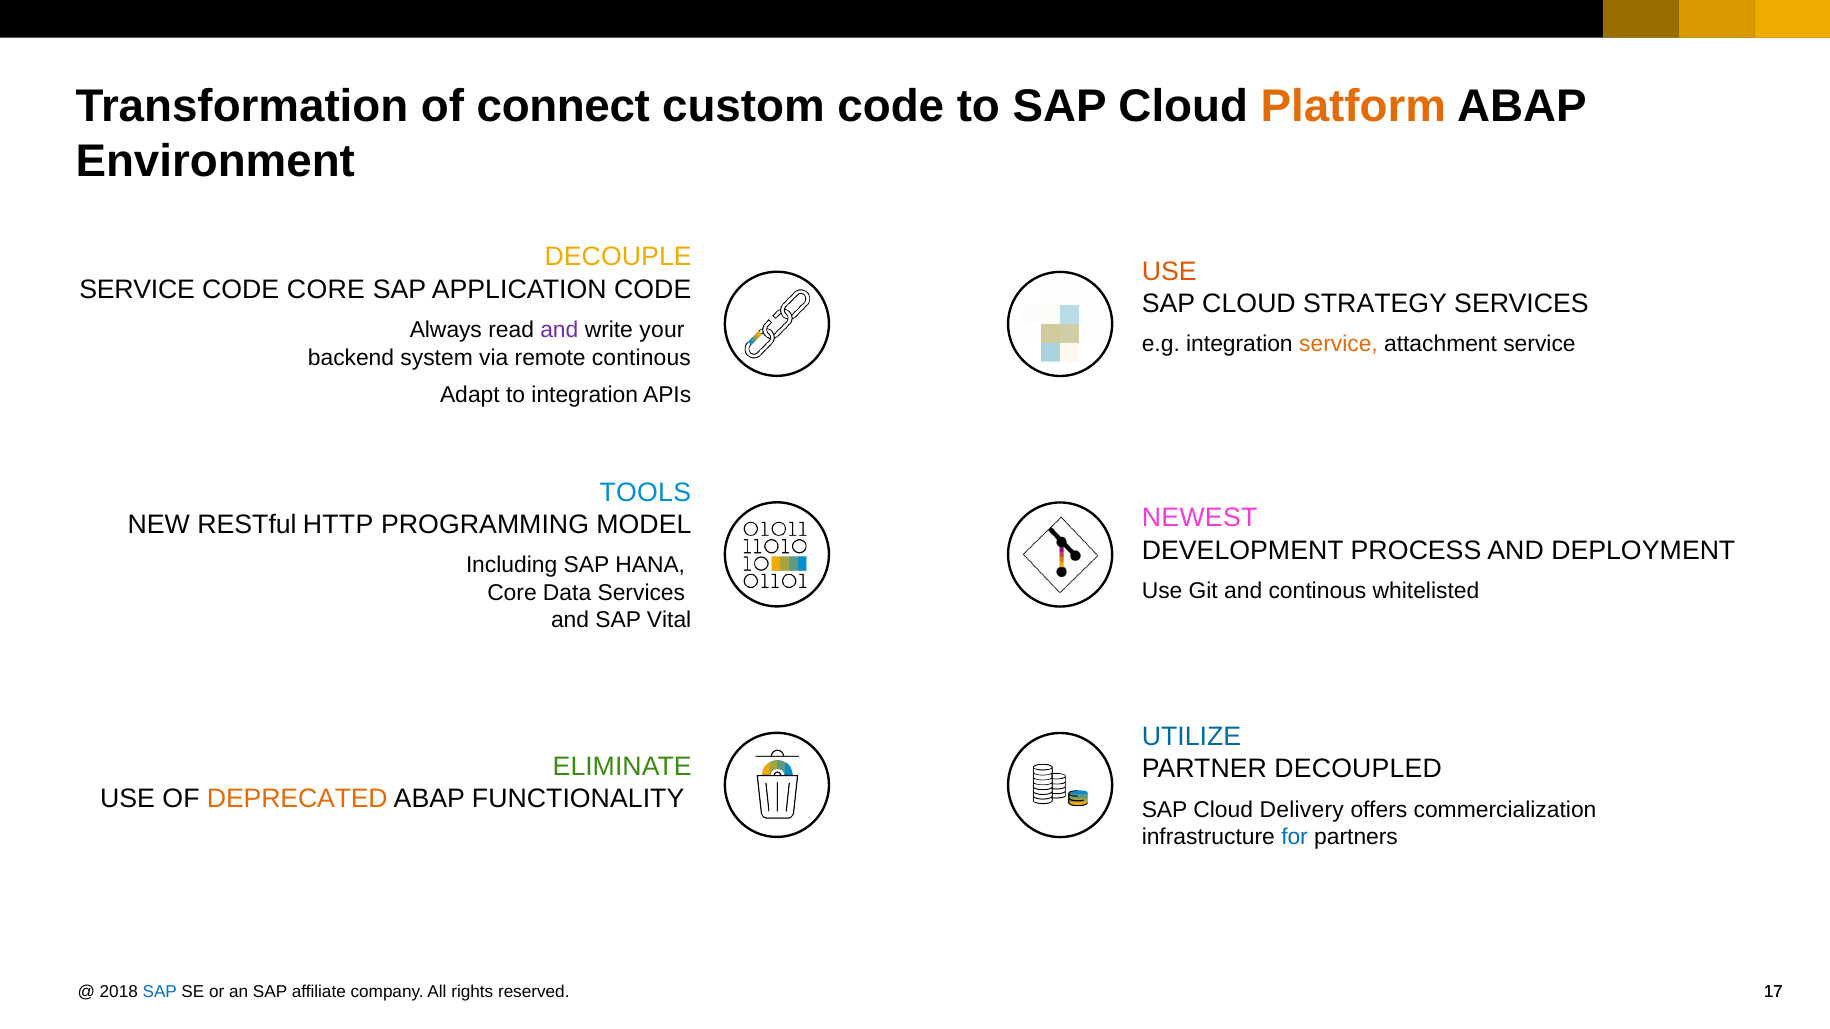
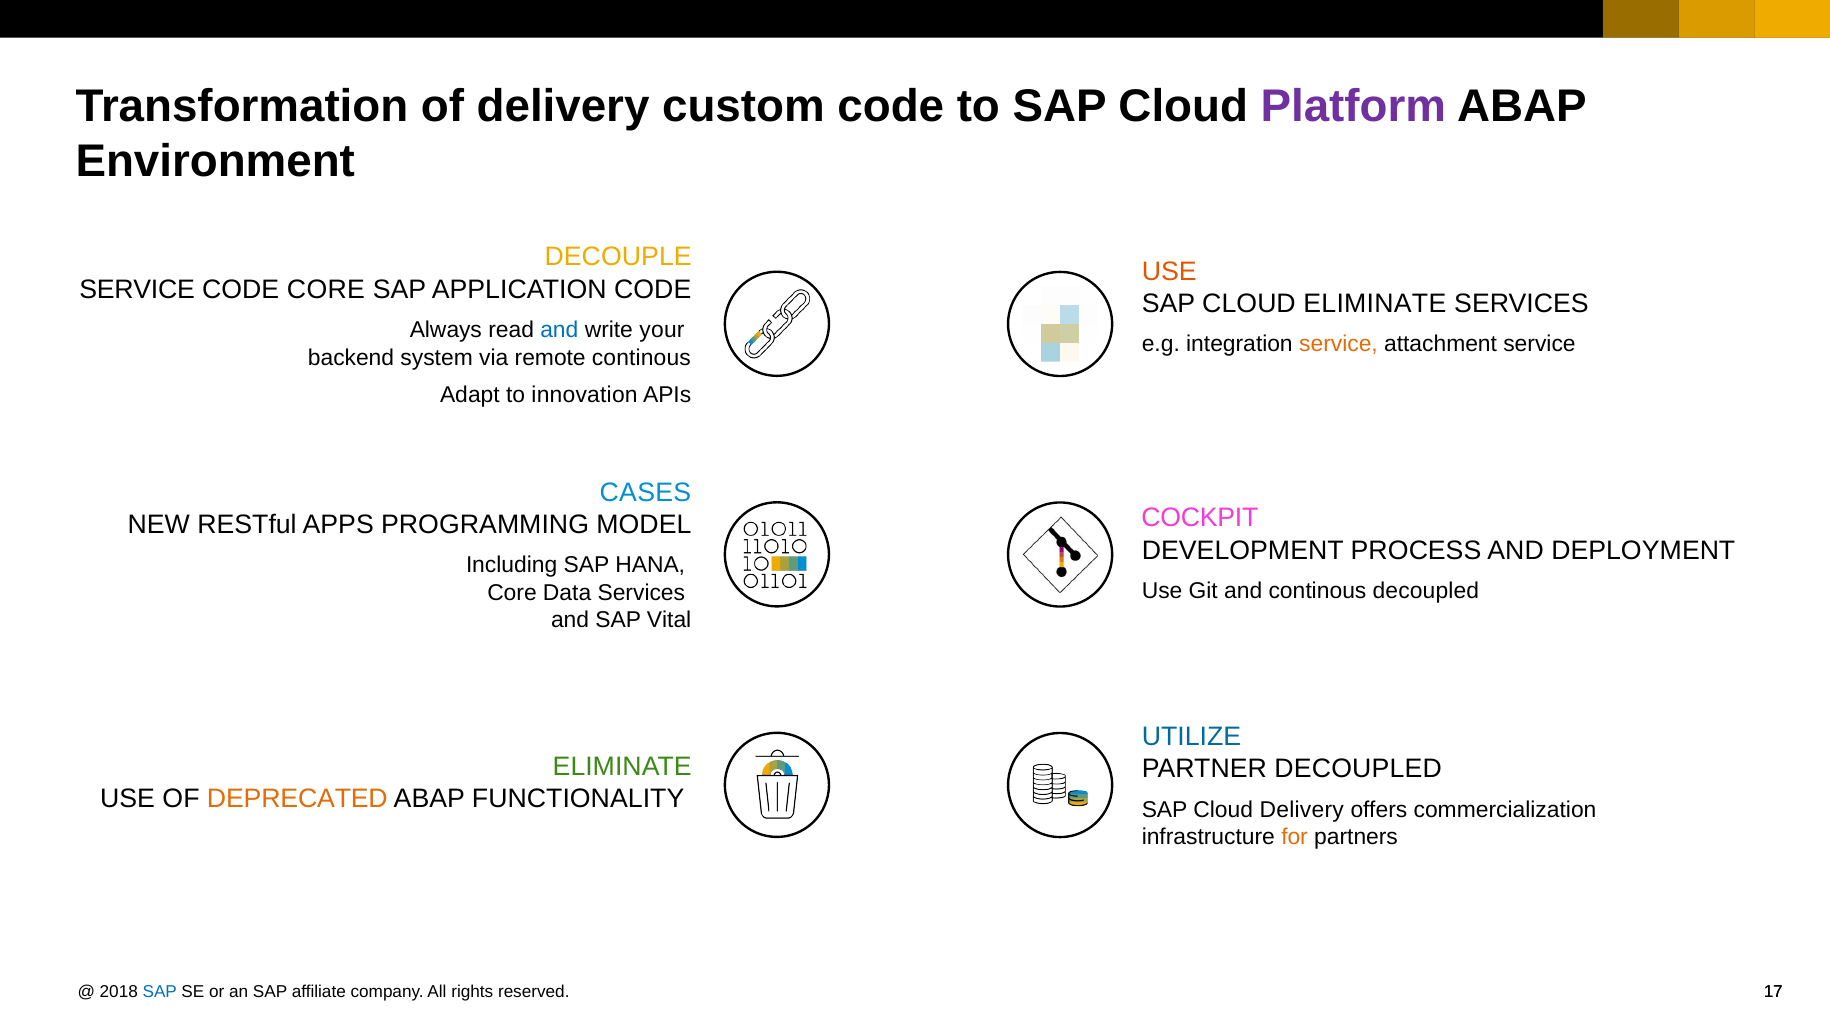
of connect: connect -> delivery
Platform colour: orange -> purple
CLOUD STRATEGY: STRATEGY -> ELIMINATE
and at (559, 330) colour: purple -> blue
to integration: integration -> innovation
TOOLS: TOOLS -> CASES
NEWEST: NEWEST -> COCKPIT
HTTP: HTTP -> APPS
continous whitelisted: whitelisted -> decoupled
for colour: blue -> orange
